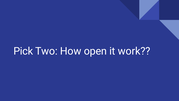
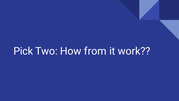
open: open -> from
